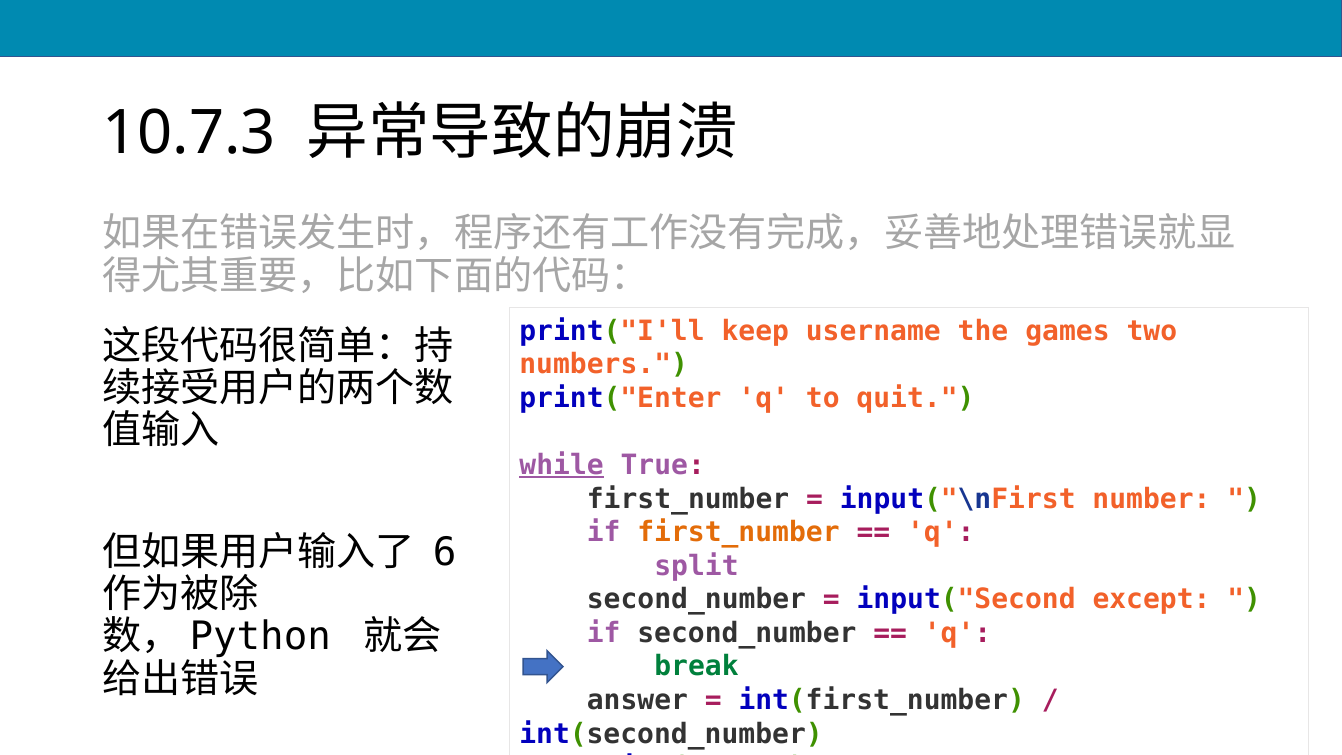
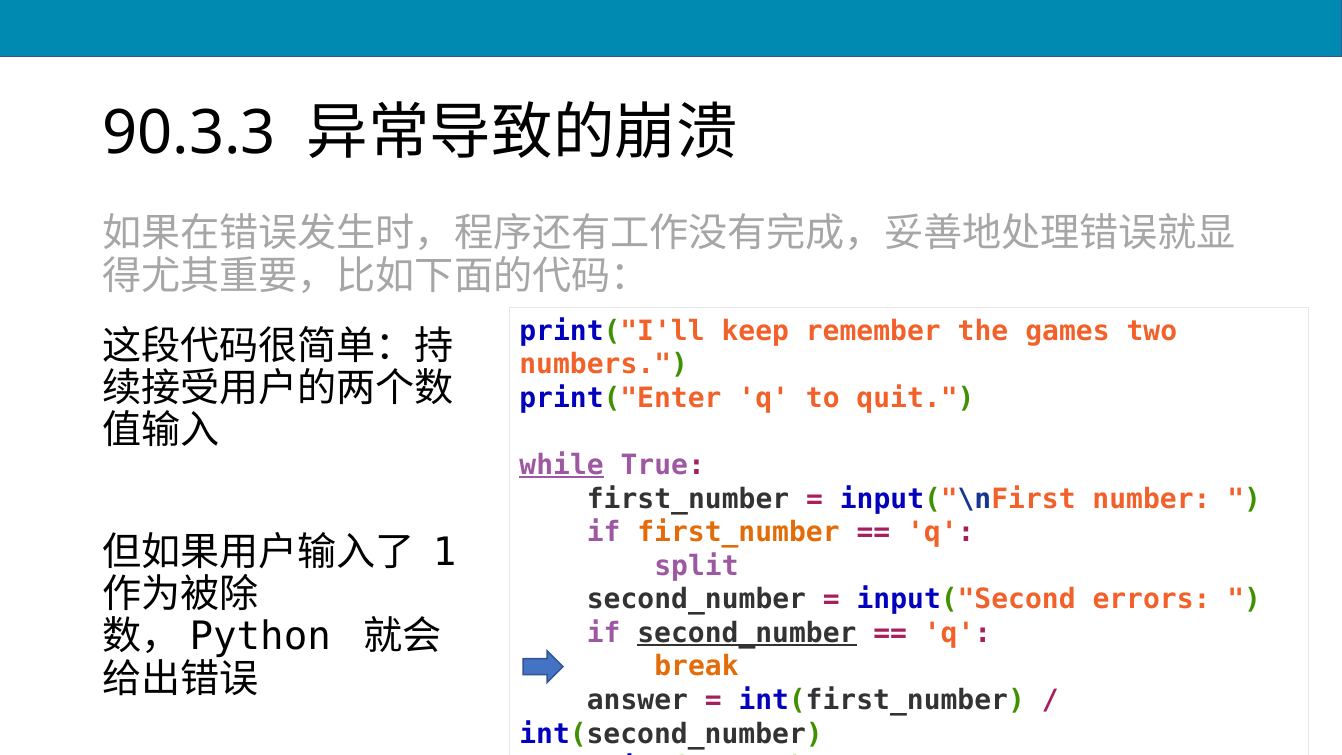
10.7.3: 10.7.3 -> 90.3.3
username: username -> remember
6: 6 -> 1
except: except -> errors
second_number at (747, 633) underline: none -> present
break colour: green -> orange
